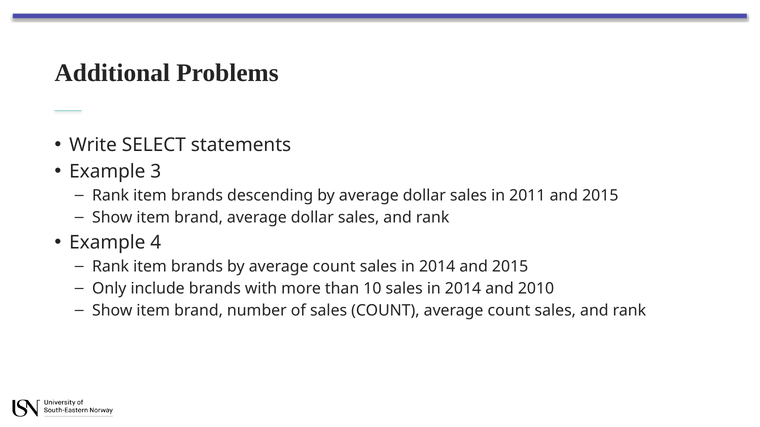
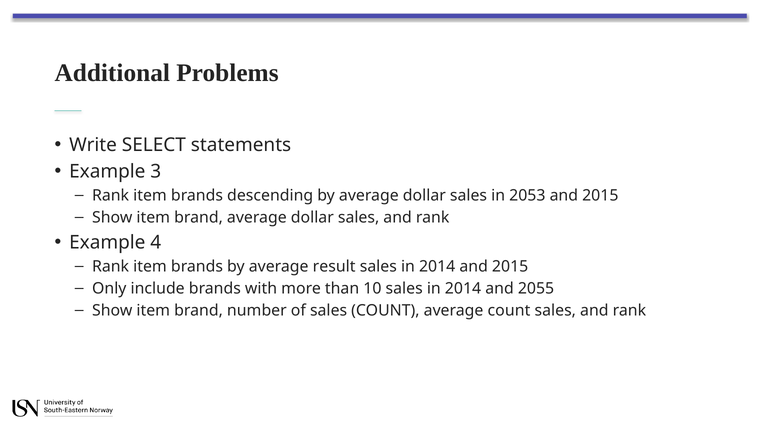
2011: 2011 -> 2053
by average count: count -> result
2010: 2010 -> 2055
